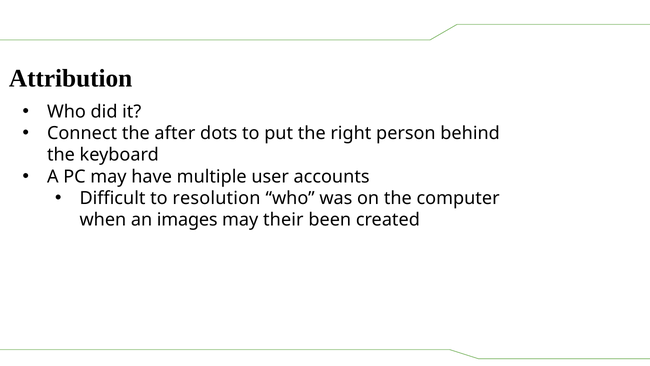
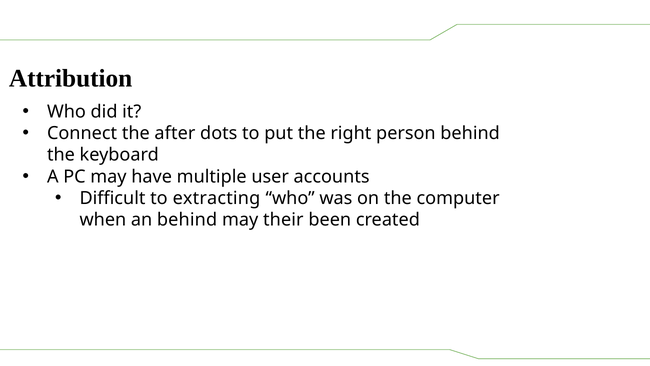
resolution: resolution -> extracting
an images: images -> behind
